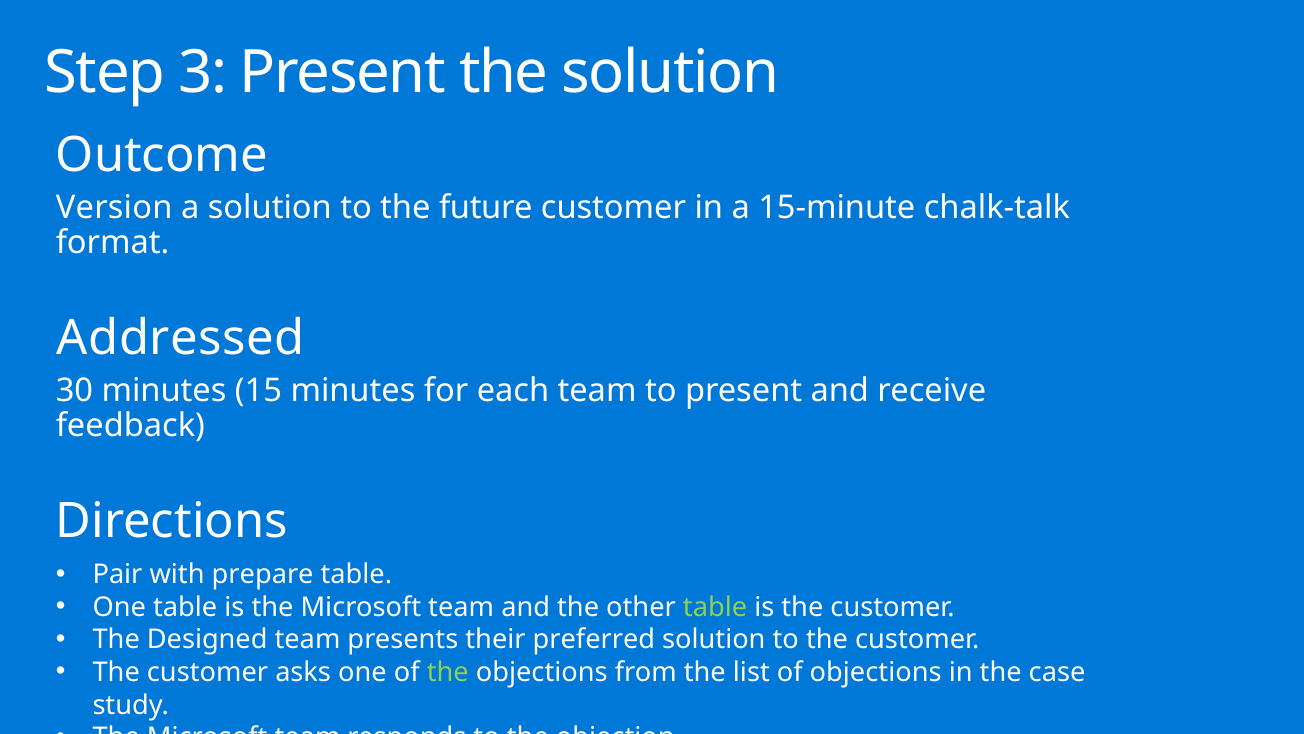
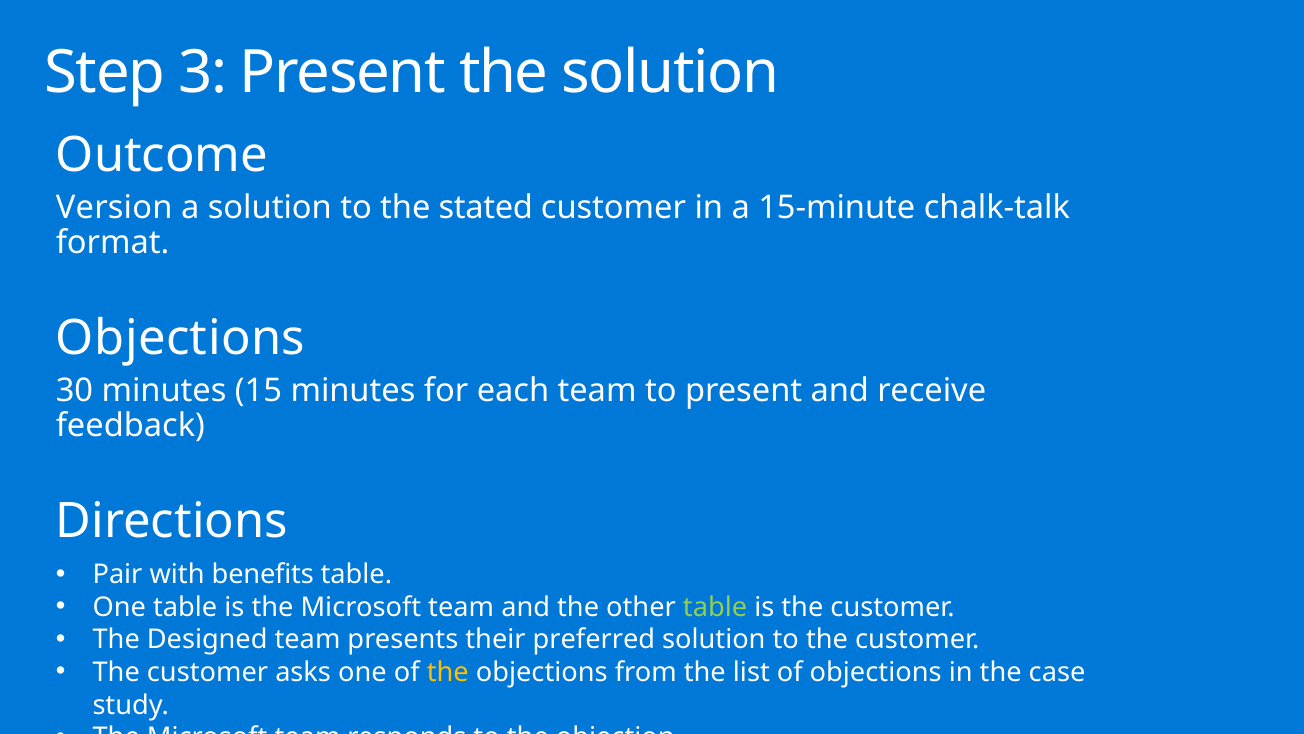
future: future -> stated
Addressed at (181, 338): Addressed -> Objections
prepare: prepare -> benefits
the at (448, 672) colour: light green -> yellow
